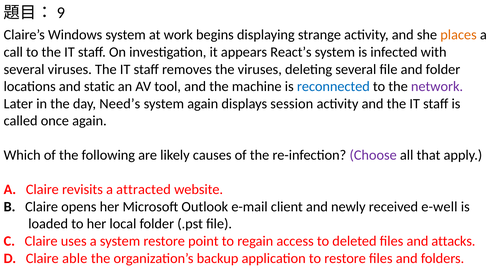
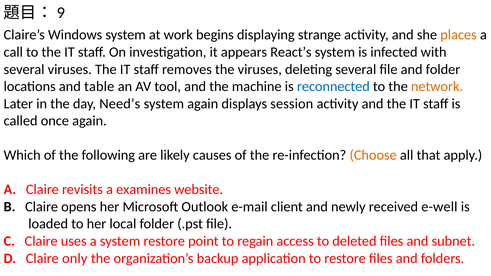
static: static -> table
network colour: purple -> orange
Choose colour: purple -> orange
attracted: attracted -> examines
attacks: attacks -> subnet
able: able -> only
